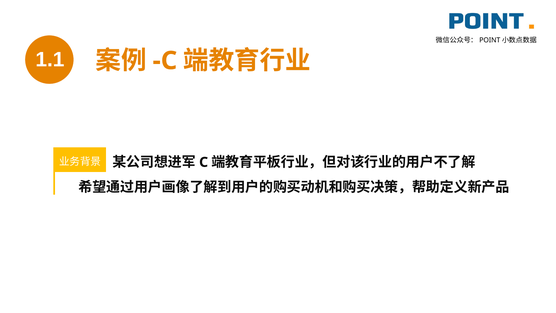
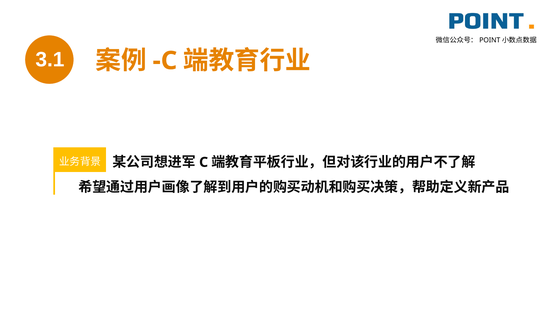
1.1: 1.1 -> 3.1
